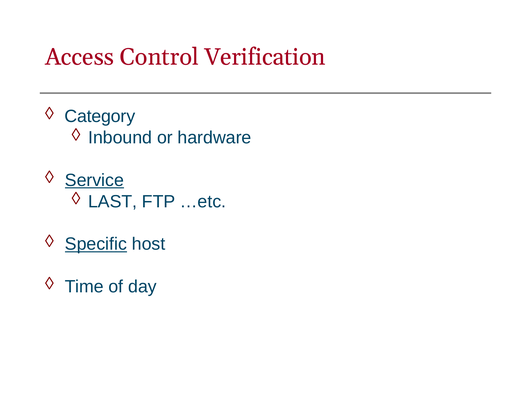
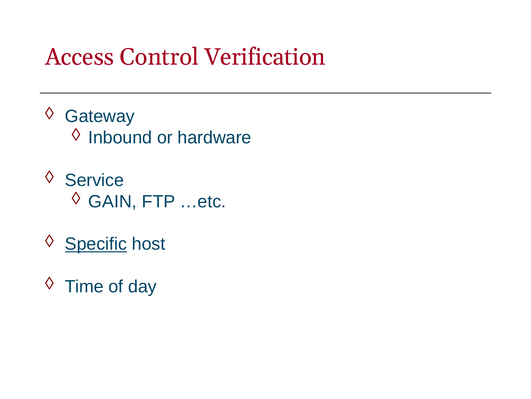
Category: Category -> Gateway
Service underline: present -> none
LAST: LAST -> GAIN
